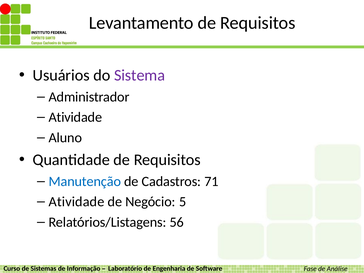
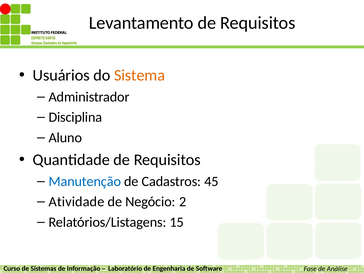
Sistema colour: purple -> orange
Atividade at (75, 117): Atividade -> Disciplina
71: 71 -> 45
5: 5 -> 2
56: 56 -> 15
